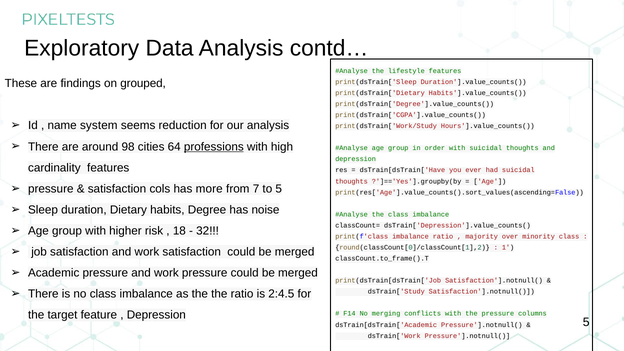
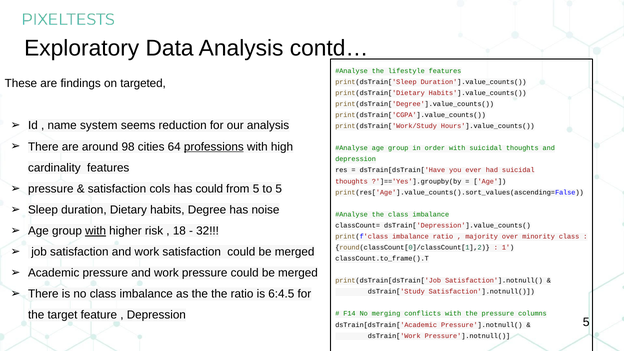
grouped: grouped -> targeted
has more: more -> could
from 7: 7 -> 5
with at (96, 231) underline: none -> present
2:4.5: 2:4.5 -> 6:4.5
